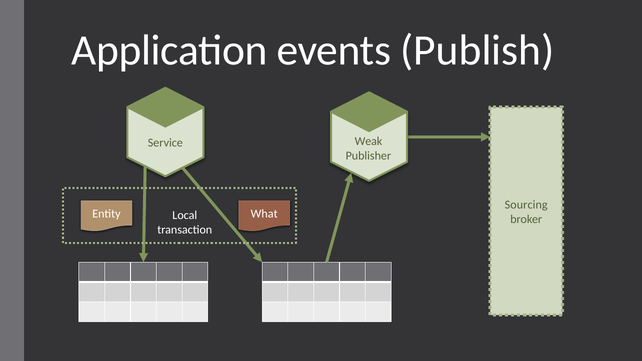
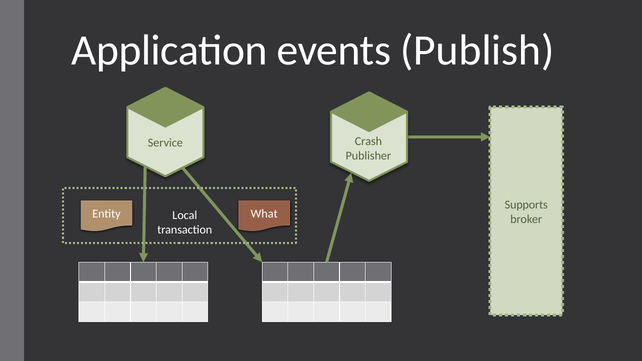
Weak: Weak -> Crash
Sourcing: Sourcing -> Supports
